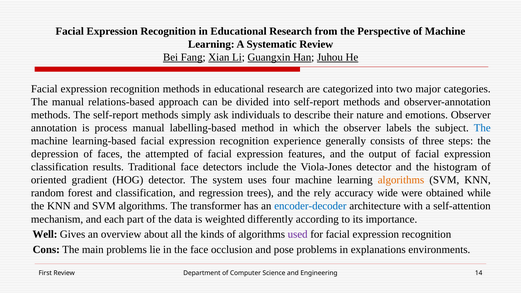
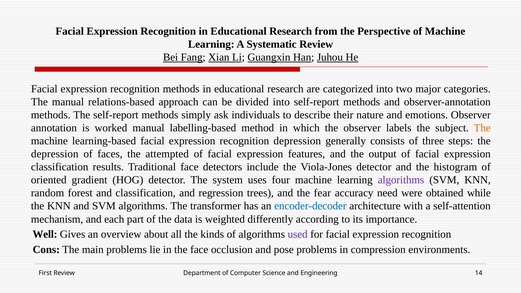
process: process -> worked
The at (482, 128) colour: blue -> orange
recognition experience: experience -> depression
algorithms at (401, 180) colour: orange -> purple
rely: rely -> fear
wide: wide -> need
explanations: explanations -> compression
